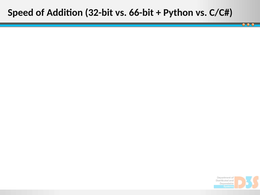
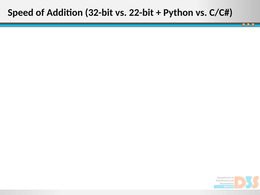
66-bit: 66-bit -> 22-bit
